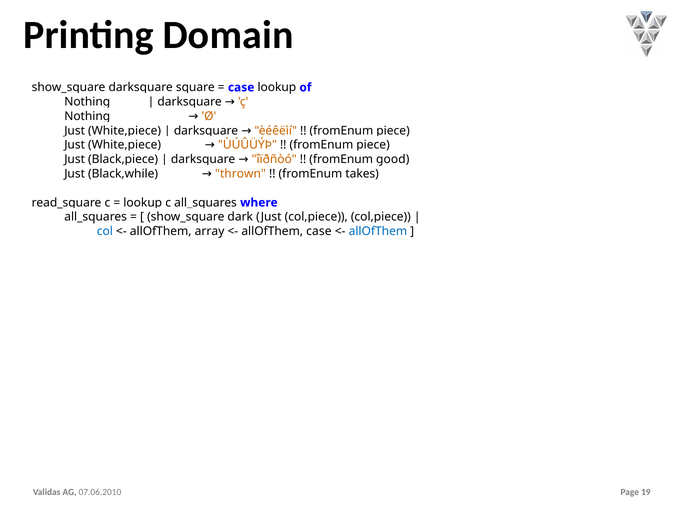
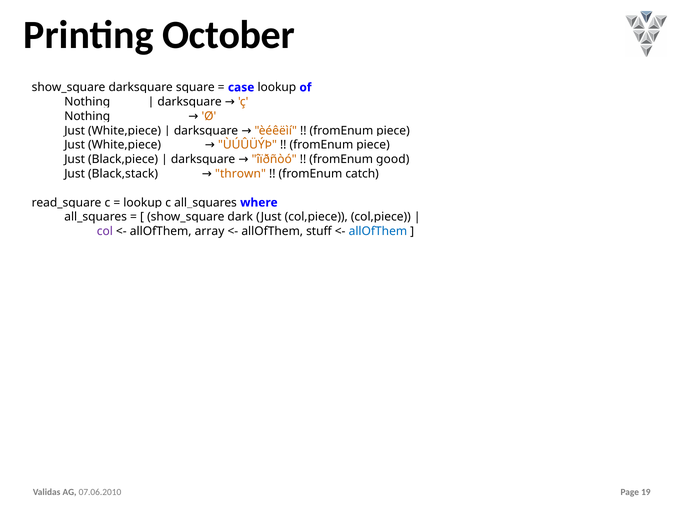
Domain: Domain -> October
Black,while: Black,while -> Black,stack
takes: takes -> catch
col colour: blue -> purple
allOfThem case: case -> stuff
